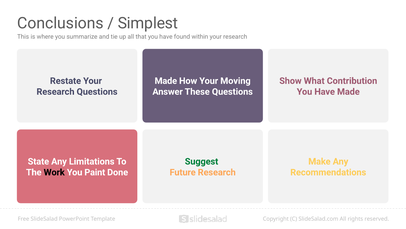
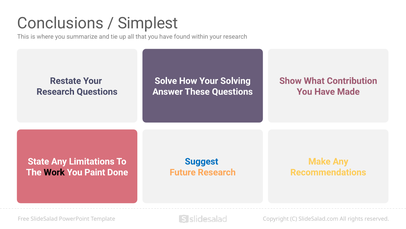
Made at (166, 81): Made -> Solve
Moving: Moving -> Solving
Suggest colour: green -> blue
